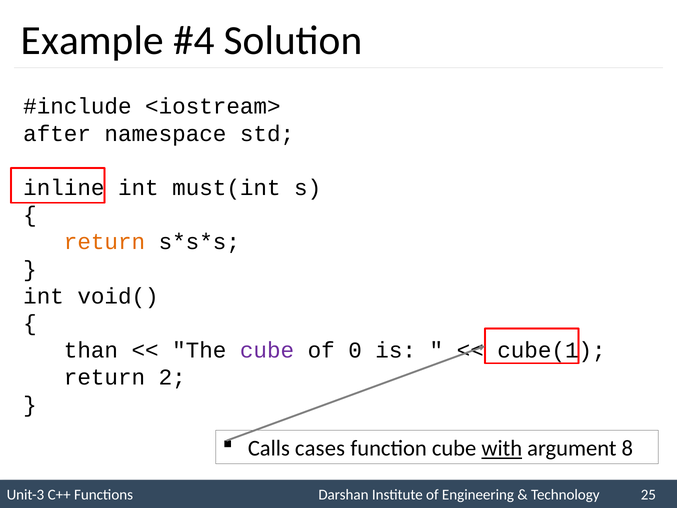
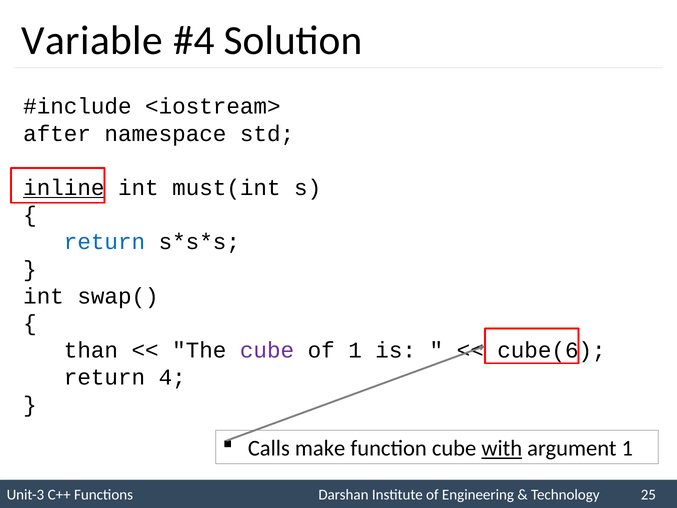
Example: Example -> Variable
inline underline: none -> present
return at (104, 242) colour: orange -> blue
void(: void( -> swap(
of 0: 0 -> 1
cube(1: cube(1 -> cube(6
2: 2 -> 4
cases: cases -> make
argument 8: 8 -> 1
